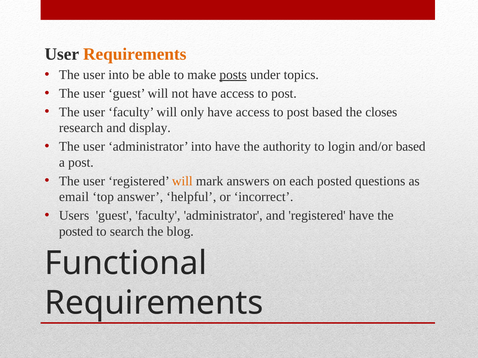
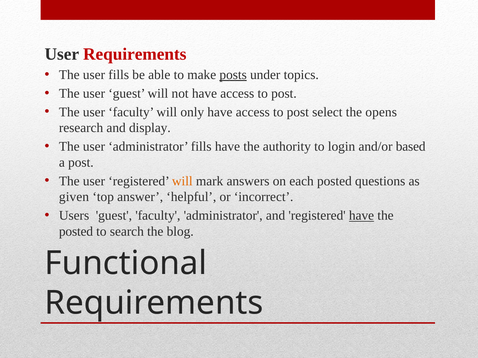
Requirements at (135, 54) colour: orange -> red
user into: into -> fills
post based: based -> select
closes: closes -> opens
administrator into: into -> fills
email: email -> given
have at (362, 216) underline: none -> present
